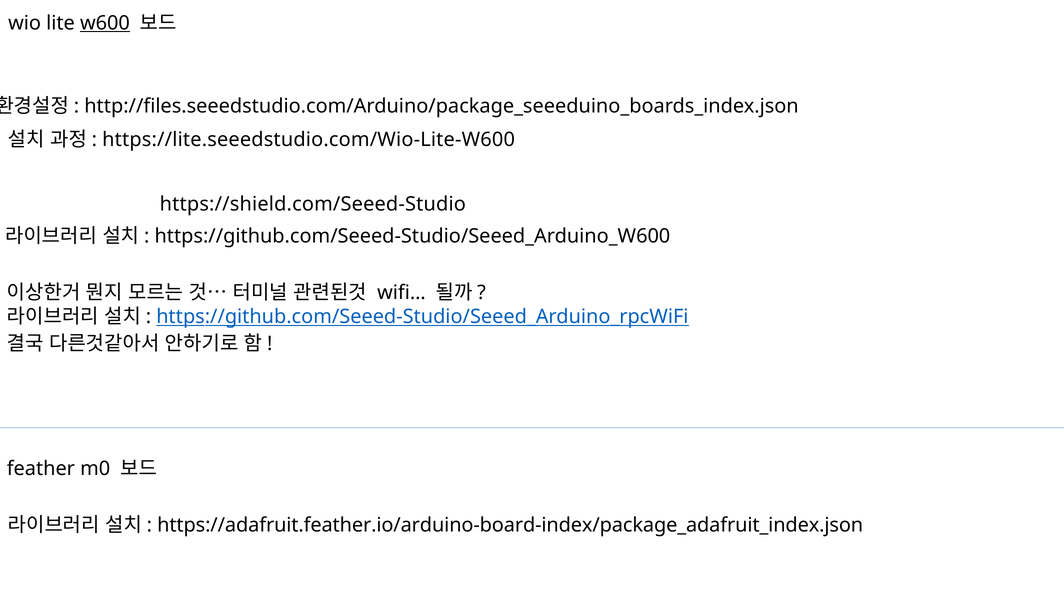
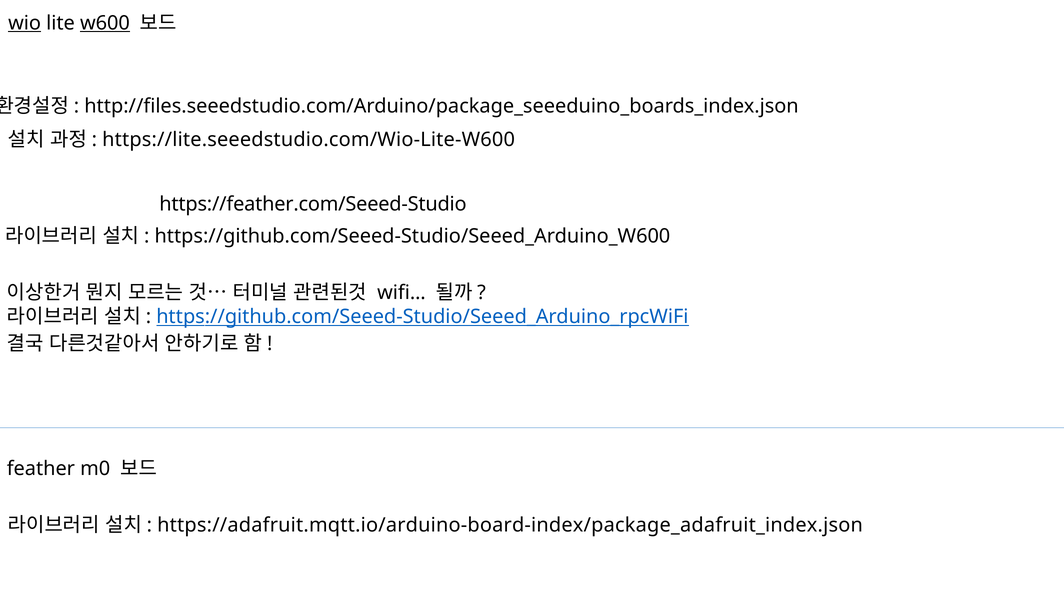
wio underline: none -> present
https://shield.com/Seeed-Studio: https://shield.com/Seeed-Studio -> https://feather.com/Seeed-Studio
https://adafruit.feather.io/arduino-board-index/package_adafruit_index.json: https://adafruit.feather.io/arduino-board-index/package_adafruit_index.json -> https://adafruit.mqtt.io/arduino-board-index/package_adafruit_index.json
